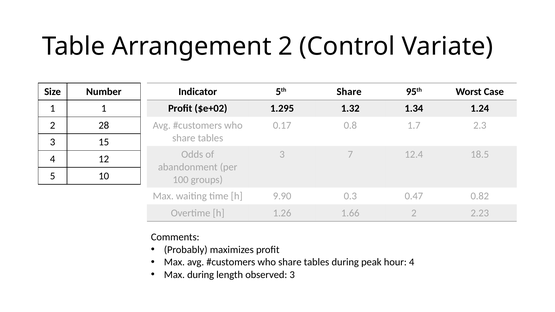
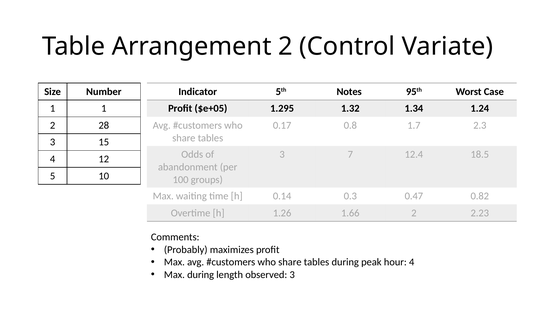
5th Share: Share -> Notes
$e+02: $e+02 -> $e+05
9.90: 9.90 -> 0.14
